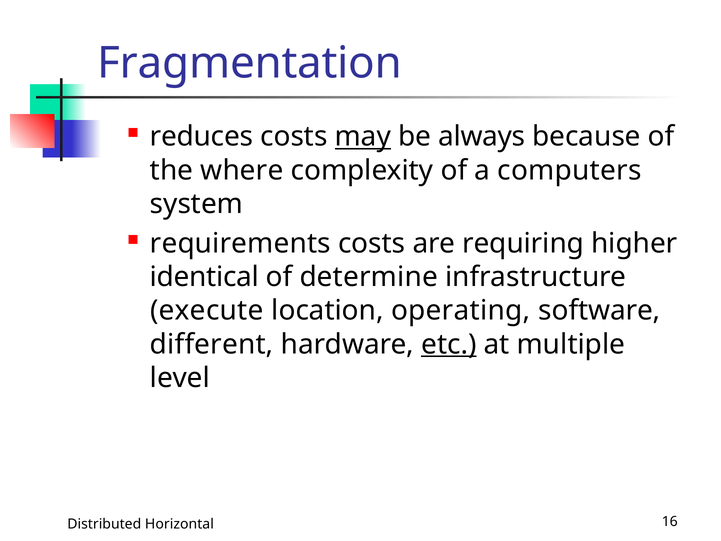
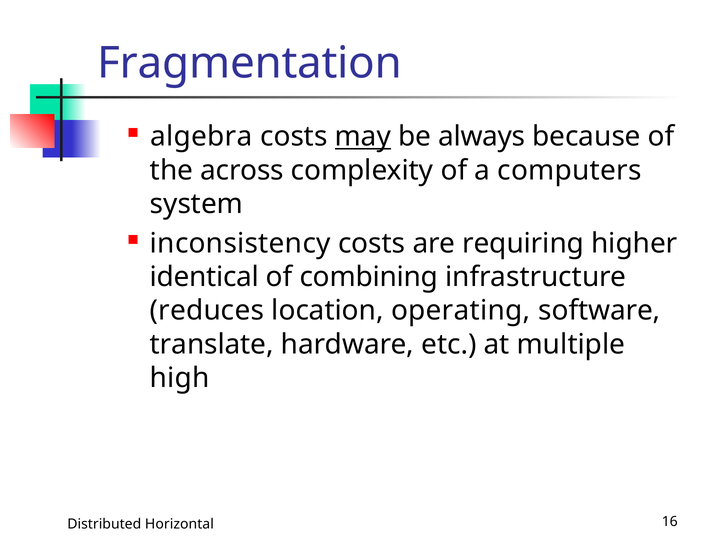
reduces: reduces -> algebra
where: where -> across
requirements: requirements -> inconsistency
determine: determine -> combining
execute: execute -> reduces
different: different -> translate
etc underline: present -> none
level: level -> high
